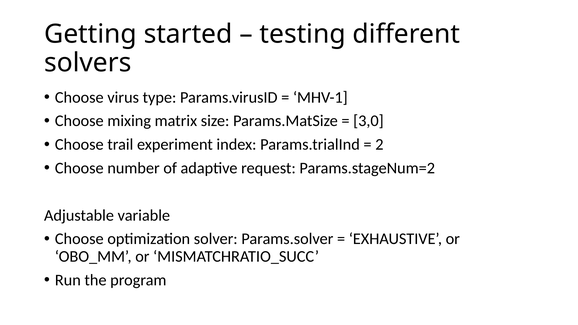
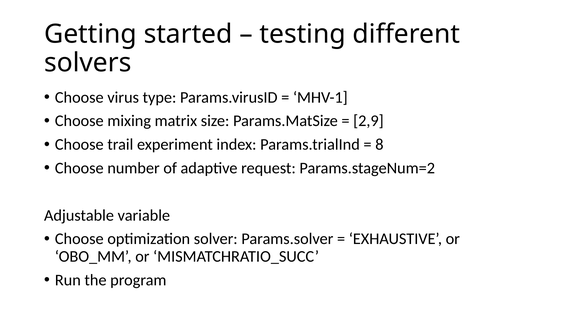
3,0: 3,0 -> 2,9
2: 2 -> 8
